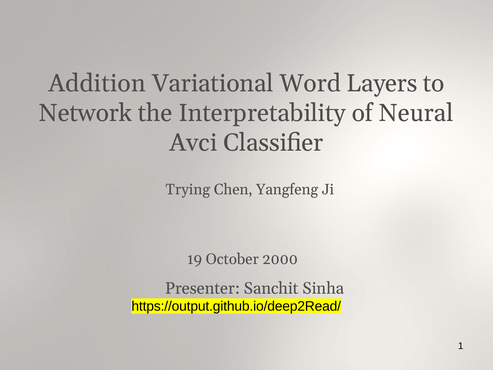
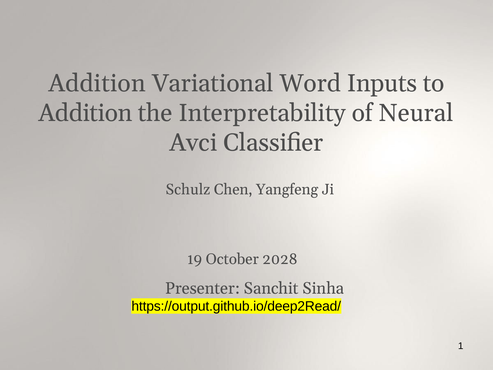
Layers: Layers -> Inputs
Network at (85, 113): Network -> Addition
Trying: Trying -> Schulz
2000: 2000 -> 2028
